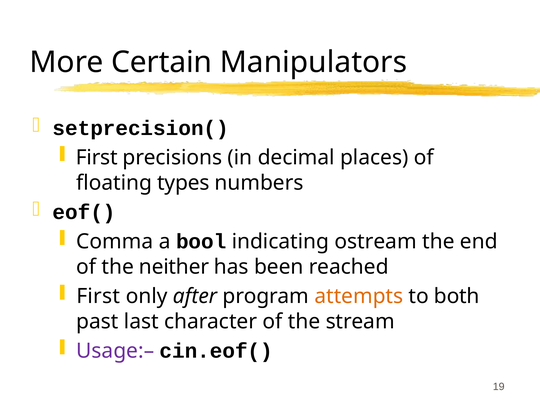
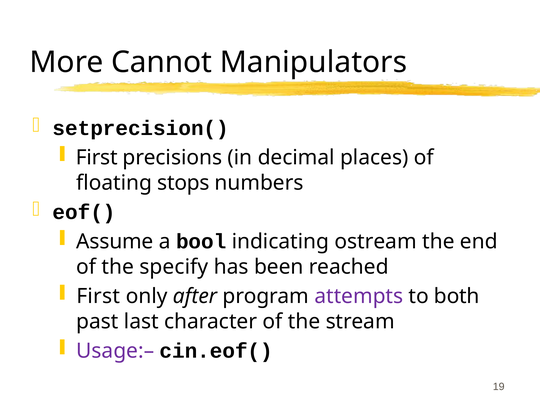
Certain: Certain -> Cannot
types: types -> stops
Comma: Comma -> Assume
neither: neither -> specify
attempts colour: orange -> purple
